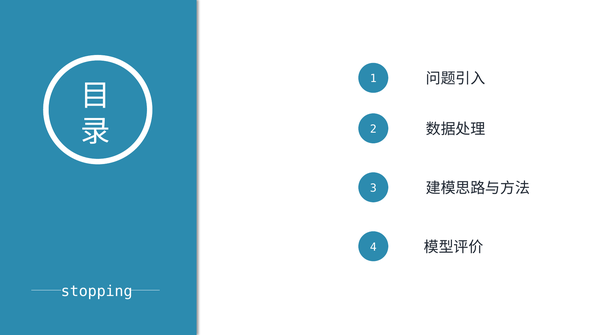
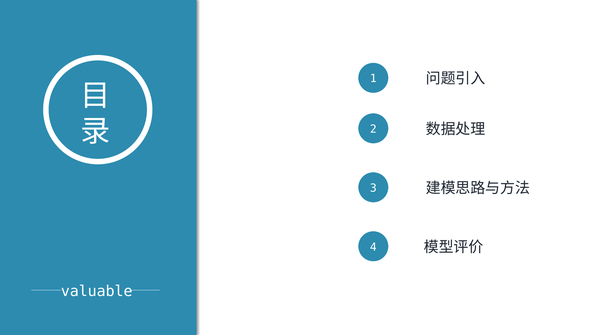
stopping: stopping -> valuable
